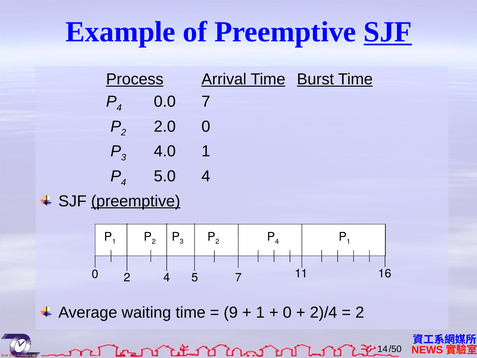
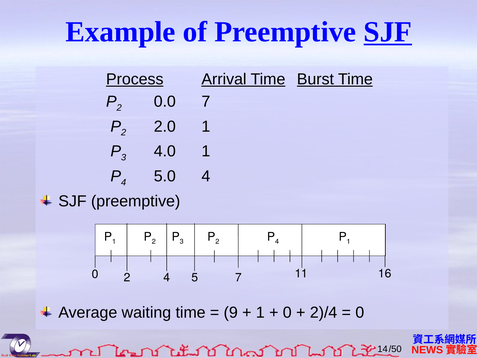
4 at (119, 108): 4 -> 2
2.0 0: 0 -> 1
preemptive at (136, 201) underline: present -> none
2 at (360, 312): 2 -> 0
